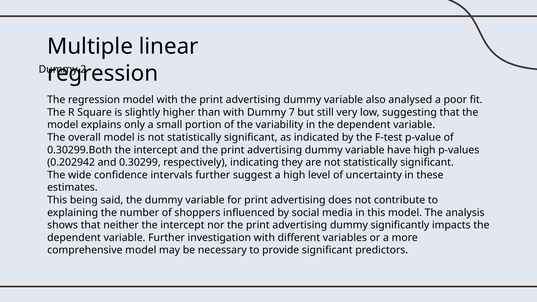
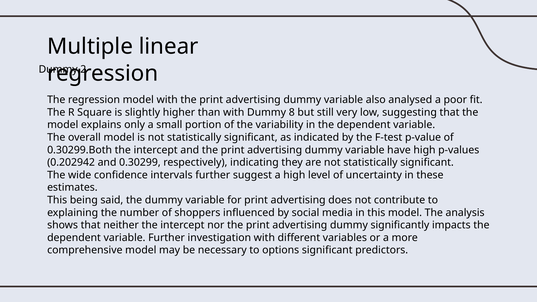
7: 7 -> 8
provide: provide -> options
